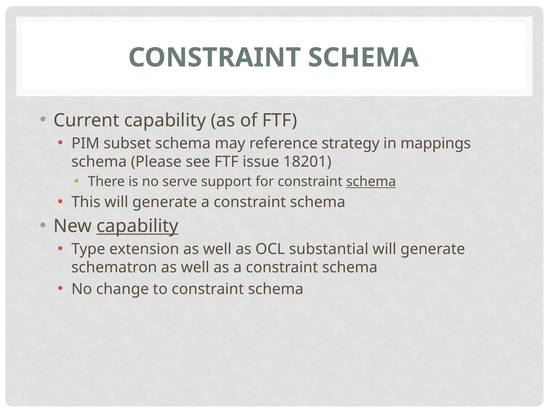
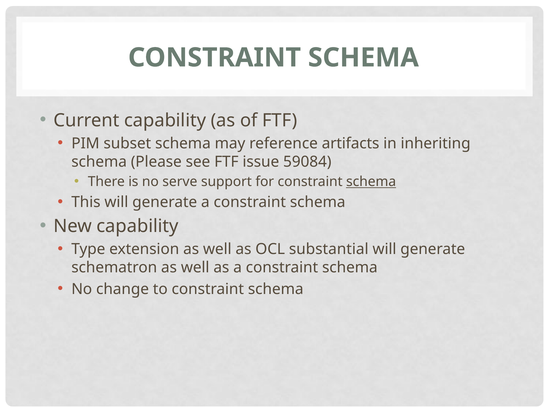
strategy: strategy -> artifacts
mappings: mappings -> inheriting
18201: 18201 -> 59084
capability at (137, 226) underline: present -> none
